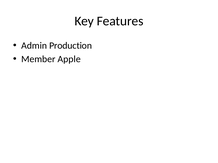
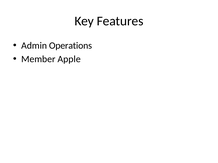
Production: Production -> Operations
